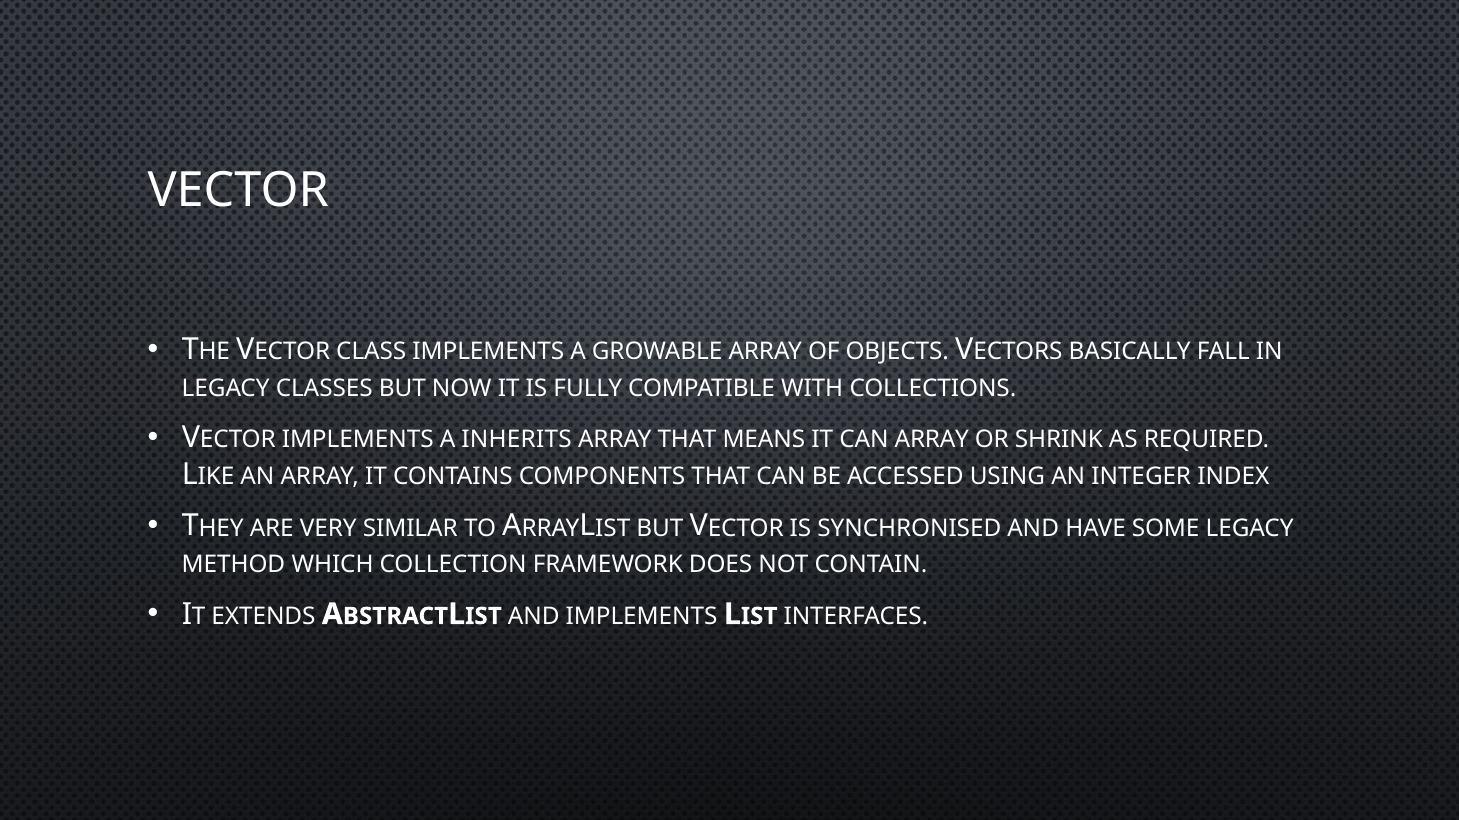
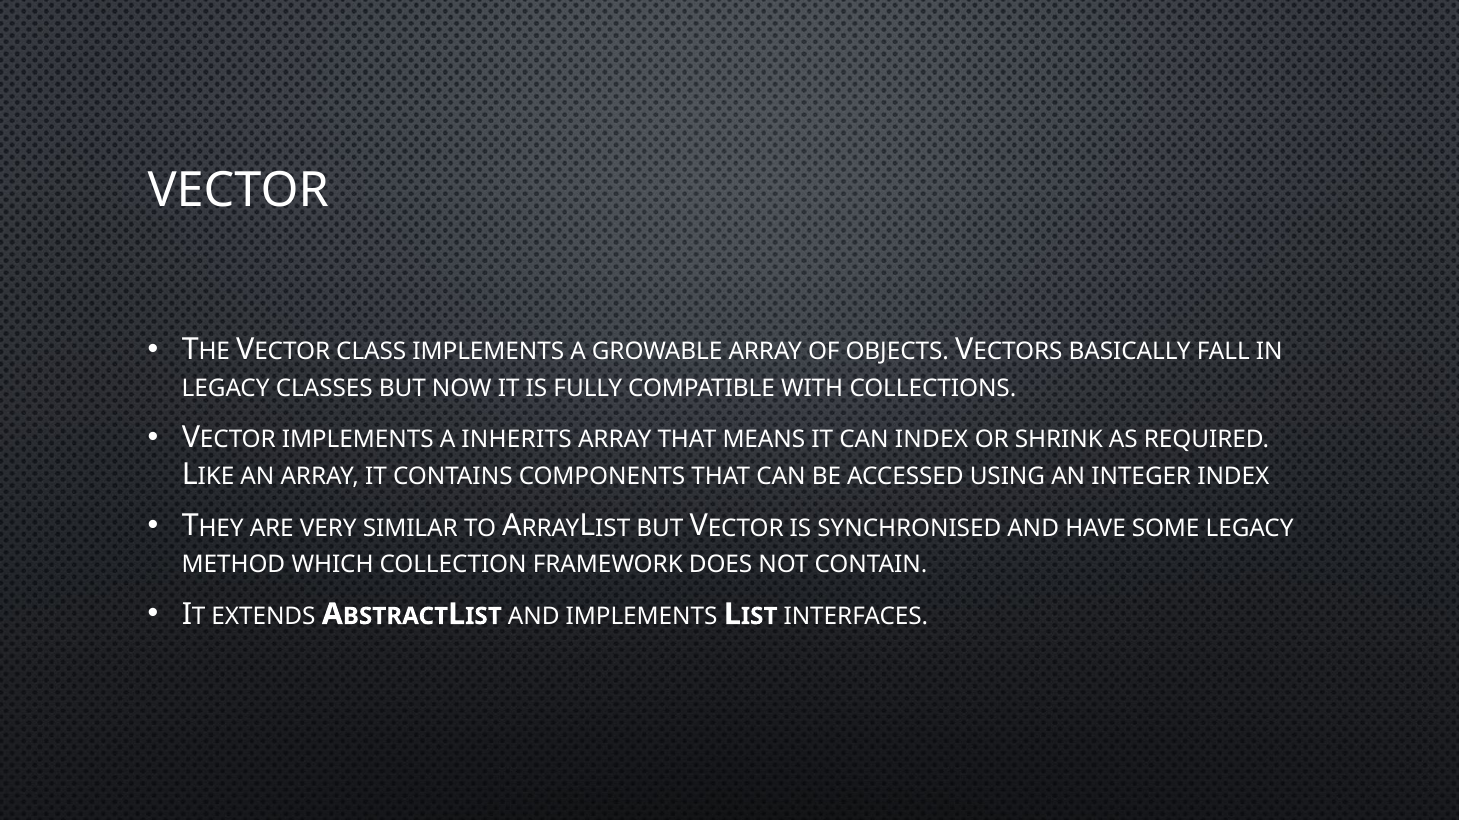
CAN ARRAY: ARRAY -> INDEX
